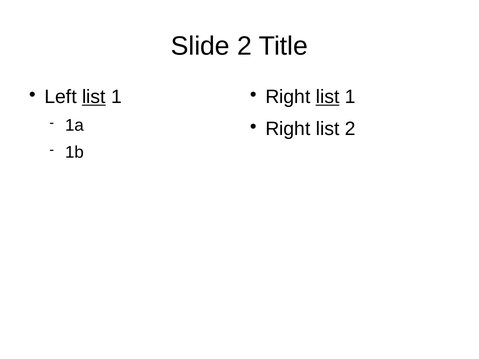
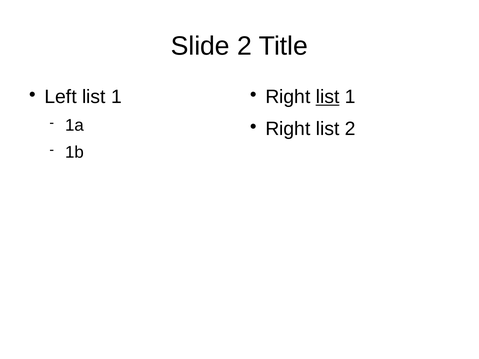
list at (94, 97) underline: present -> none
